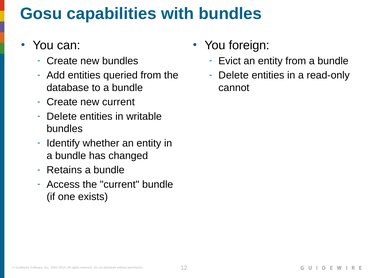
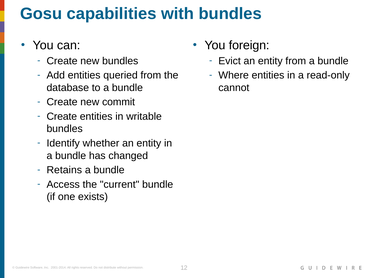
Delete at (234, 75): Delete -> Where
new current: current -> commit
Delete at (62, 117): Delete -> Create
